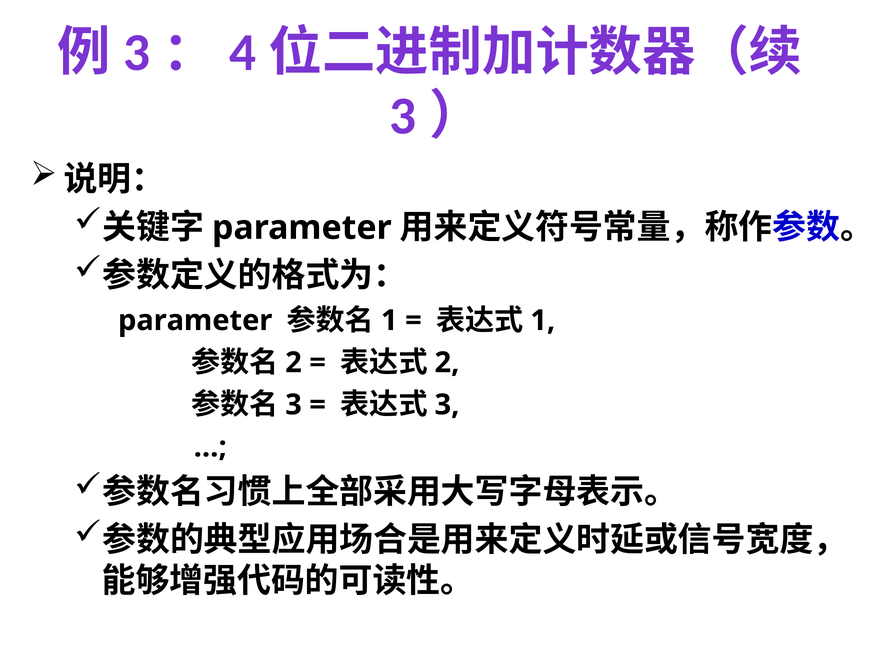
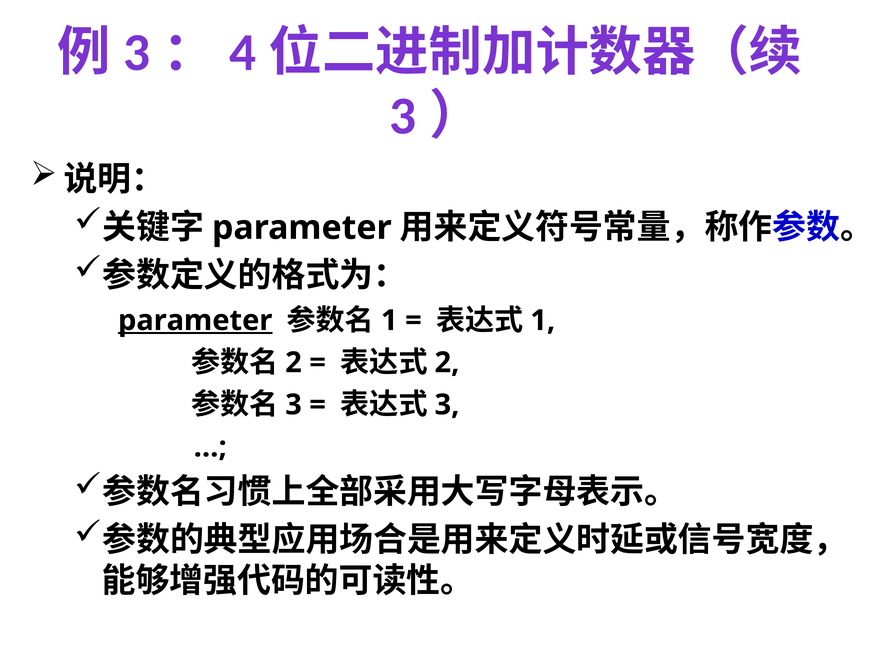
parameter at (195, 320) underline: none -> present
